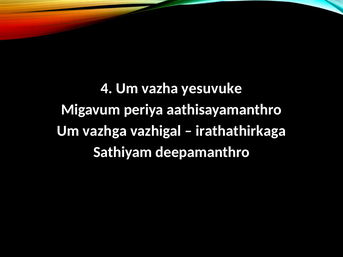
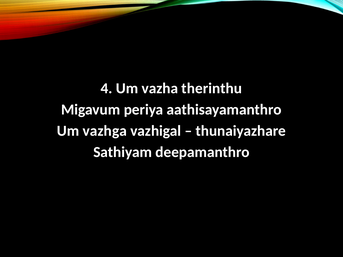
yesuvuke: yesuvuke -> therinthu
irathathirkaga: irathathirkaga -> thunaiyazhare
